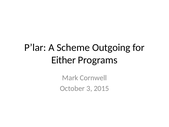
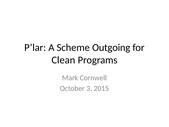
Either: Either -> Clean
